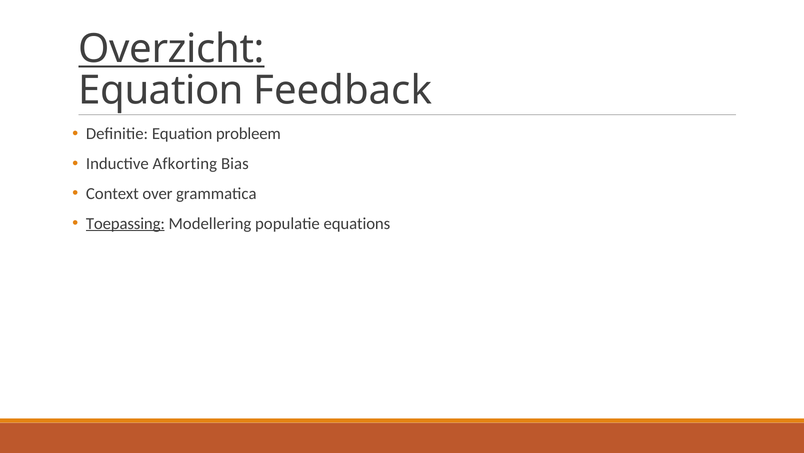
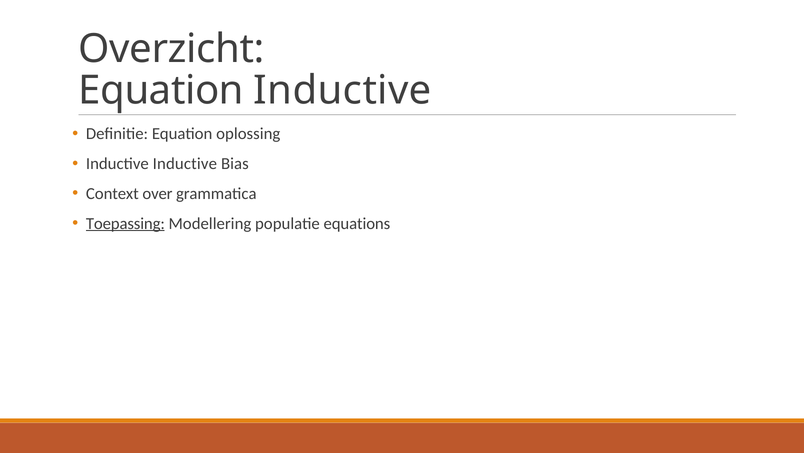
Overzicht underline: present -> none
Equation Feedback: Feedback -> Inductive
probleem: probleem -> oplossing
Inductive Afkorting: Afkorting -> Inductive
